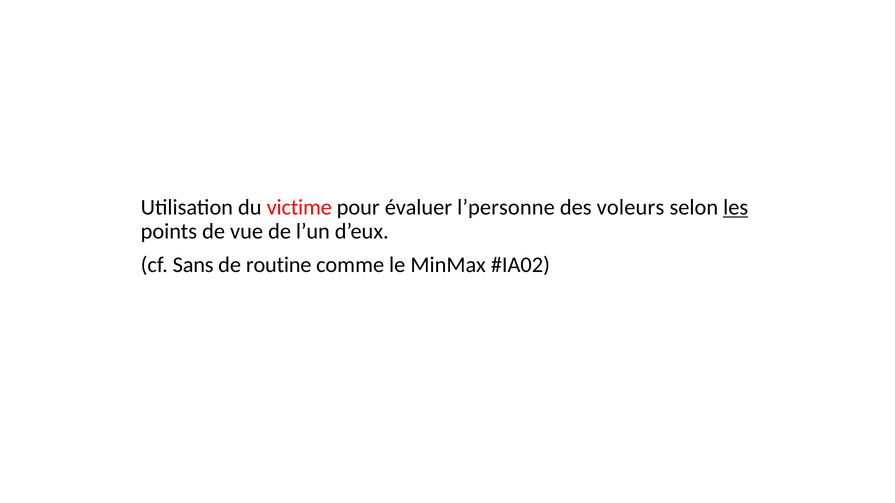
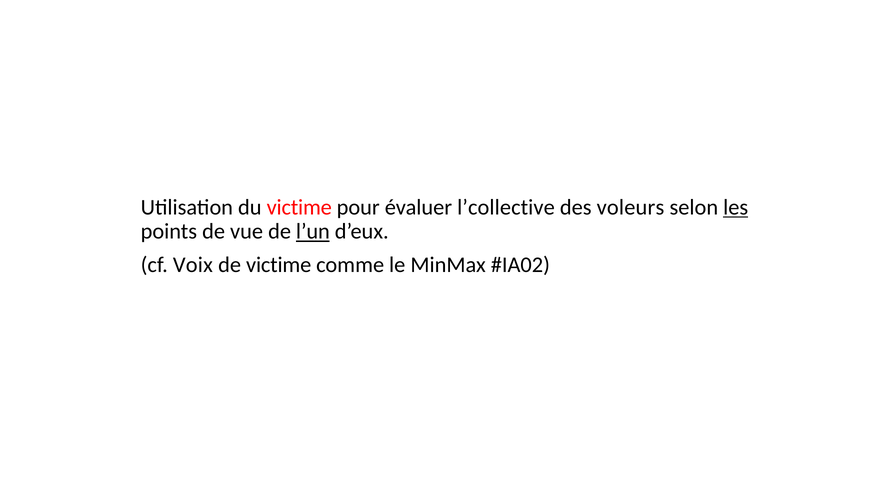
l’personne: l’personne -> l’collective
l’un underline: none -> present
Sans: Sans -> Voix
de routine: routine -> victime
